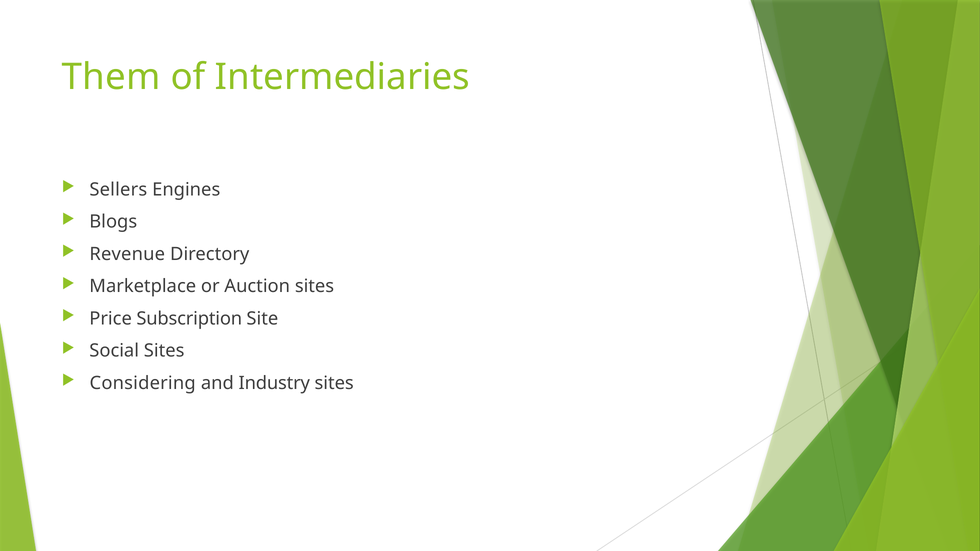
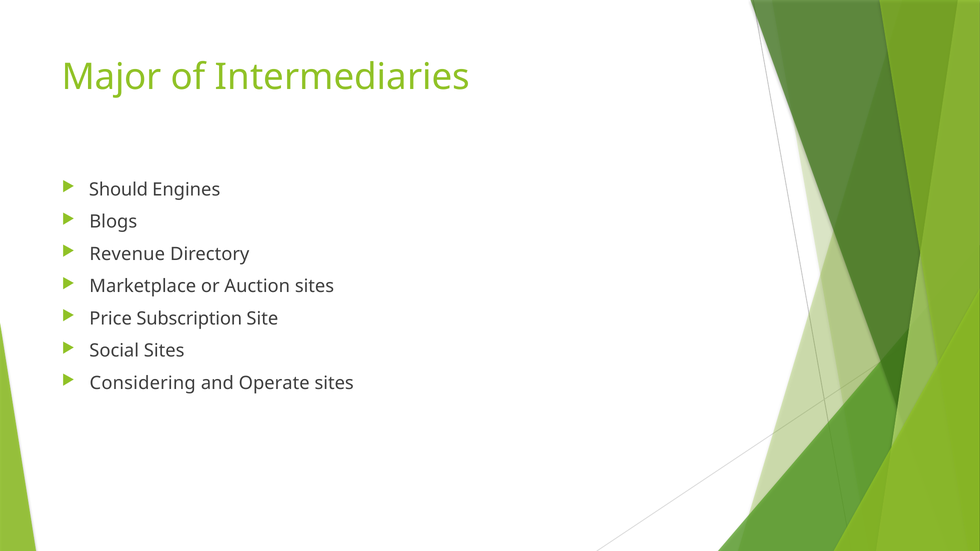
Them: Them -> Major
Sellers: Sellers -> Should
Industry: Industry -> Operate
